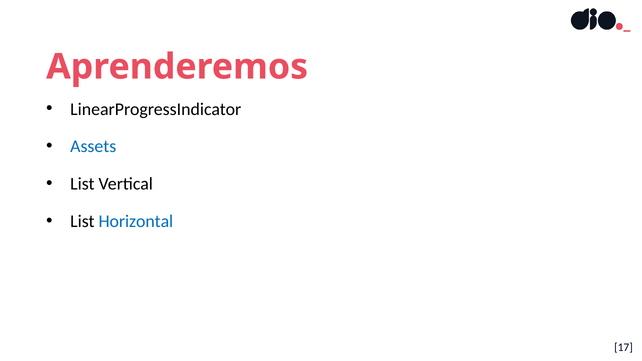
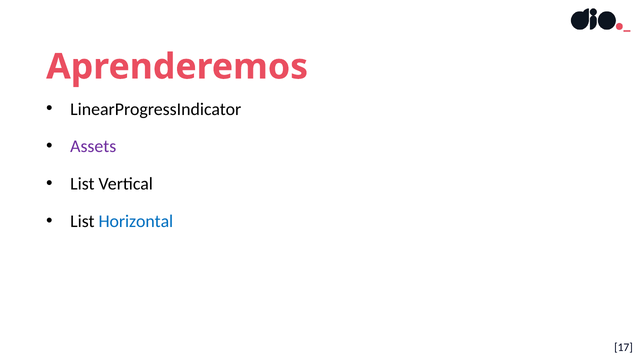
Assets colour: blue -> purple
